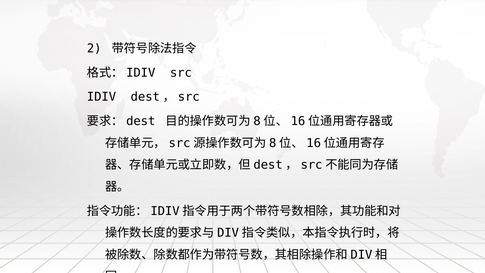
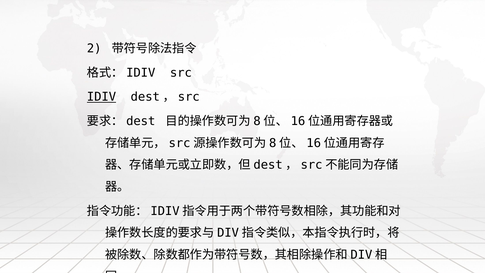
IDIV underline: none -> present
